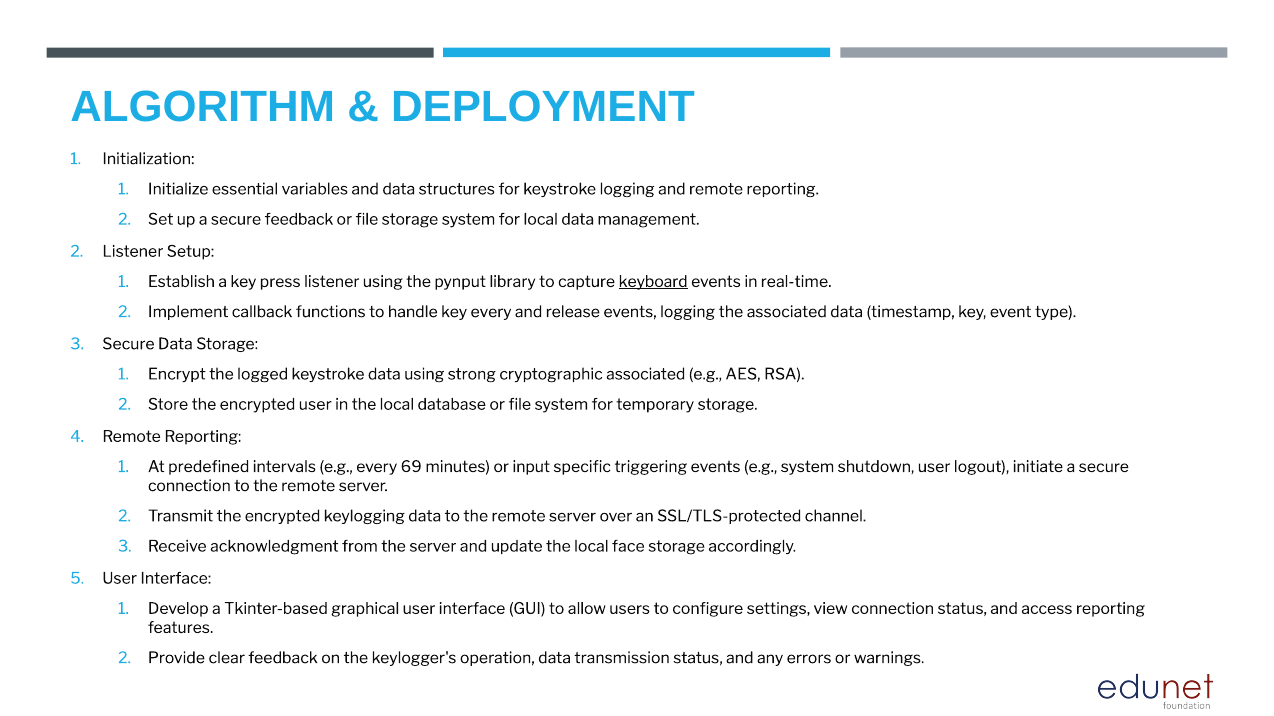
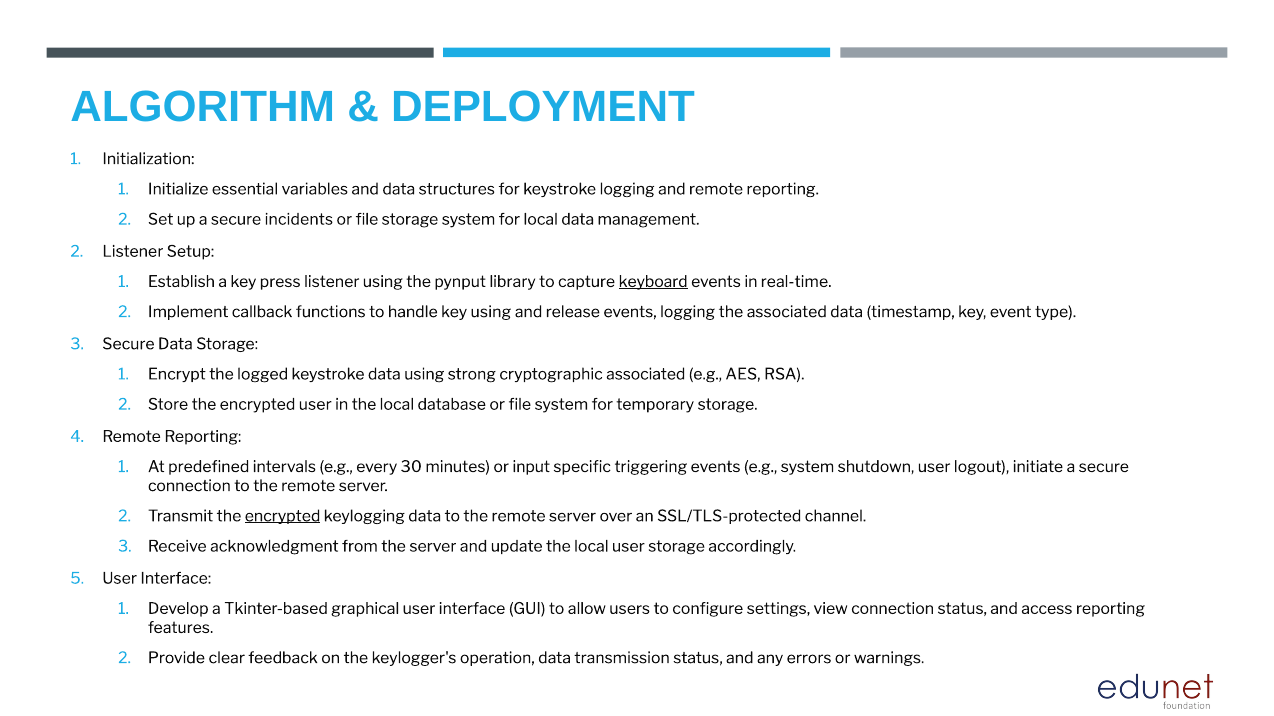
secure feedback: feedback -> incidents
key every: every -> using
69: 69 -> 30
encrypted at (283, 517) underline: none -> present
local face: face -> user
